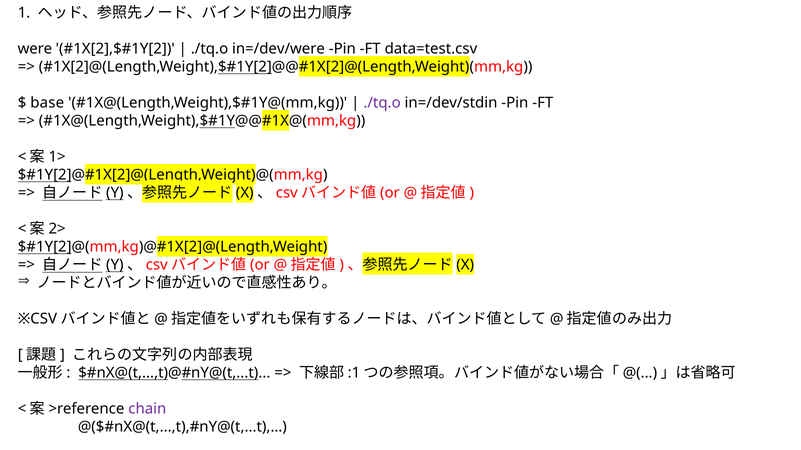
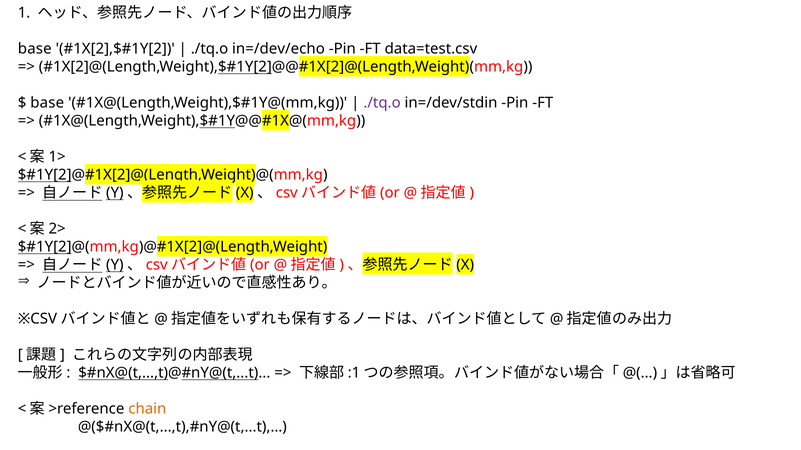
were at (35, 49): were -> base
in=/dev/were: in=/dev/were -> in=/dev/echo
chain colour: purple -> orange
